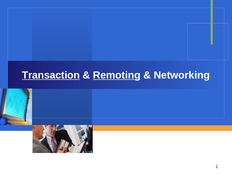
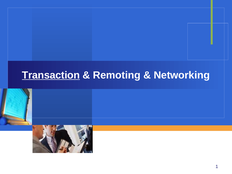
Remoting underline: present -> none
